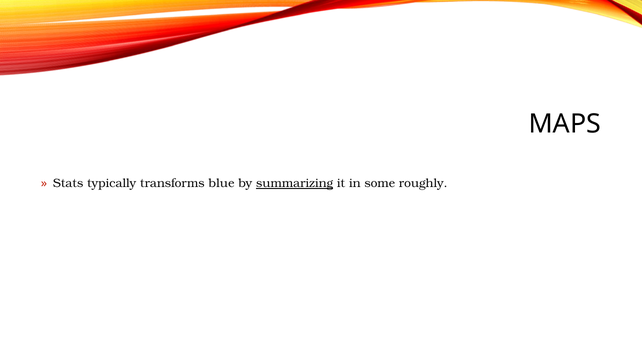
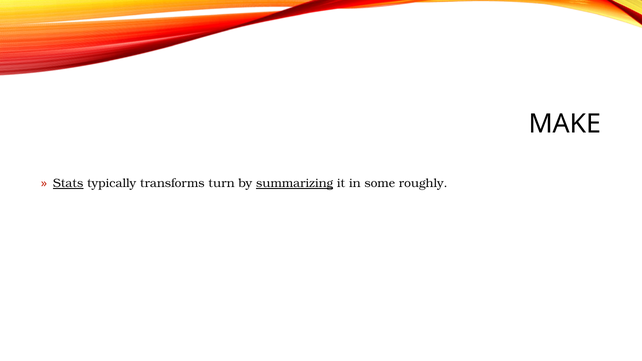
MAPS: MAPS -> MAKE
Stats underline: none -> present
blue: blue -> turn
